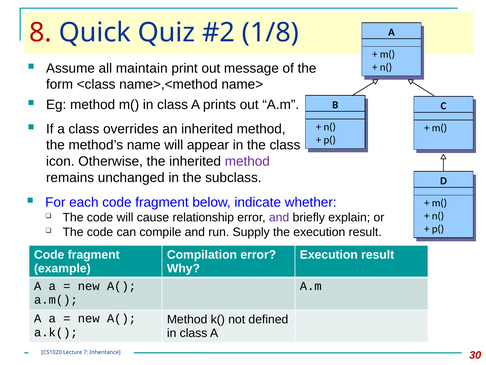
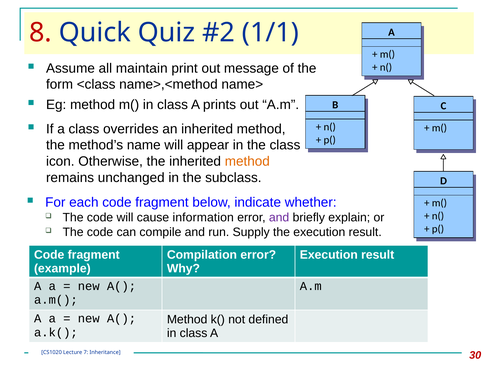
1/8: 1/8 -> 1/1
method at (247, 161) colour: purple -> orange
relationship: relationship -> information
